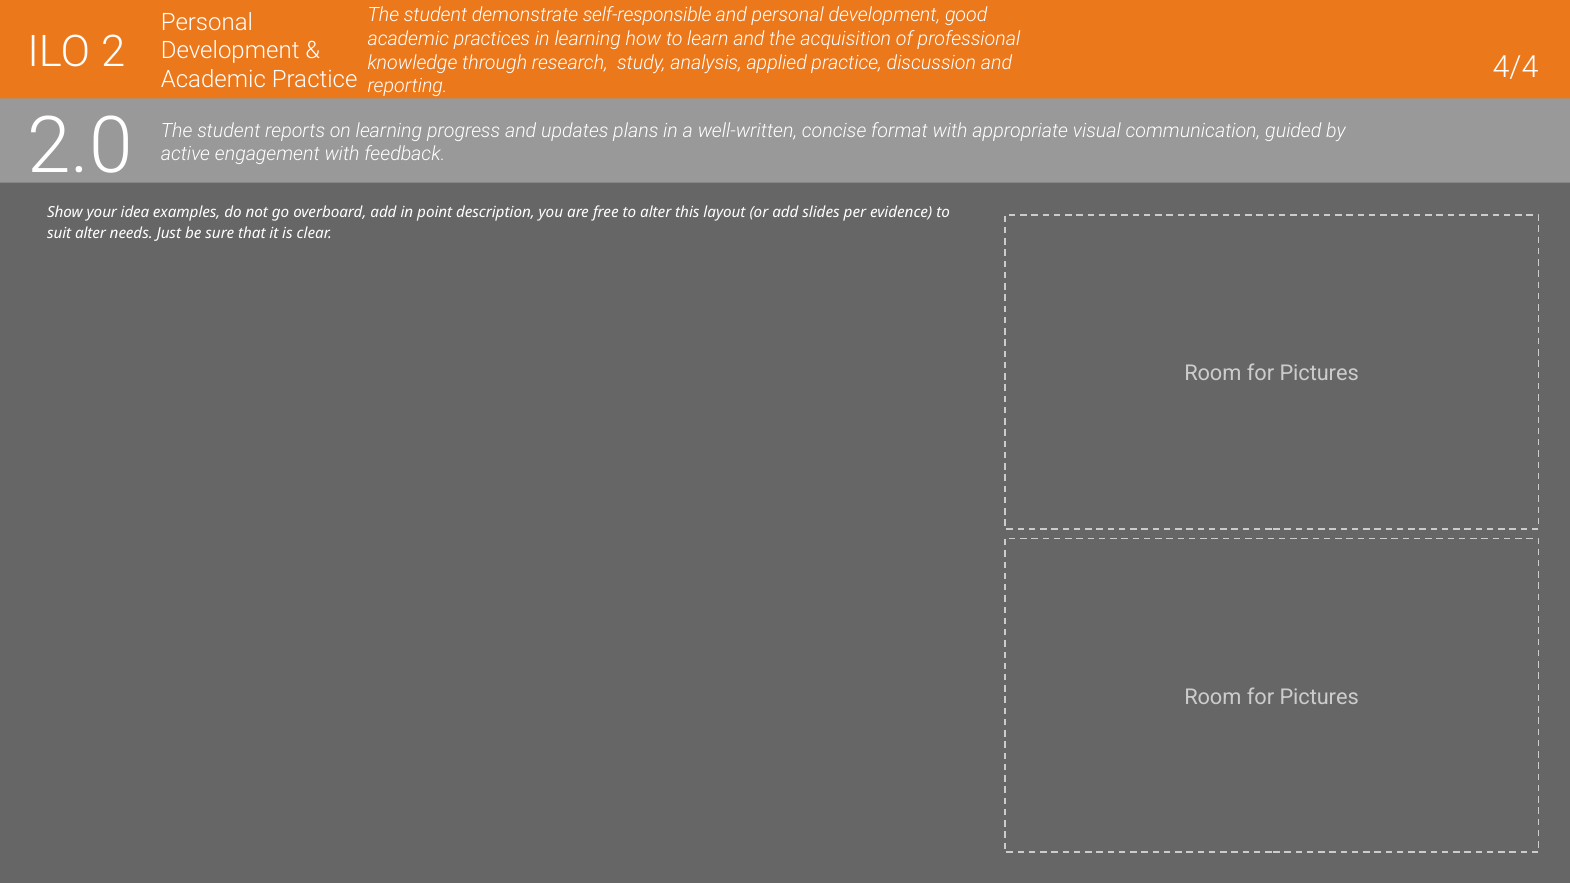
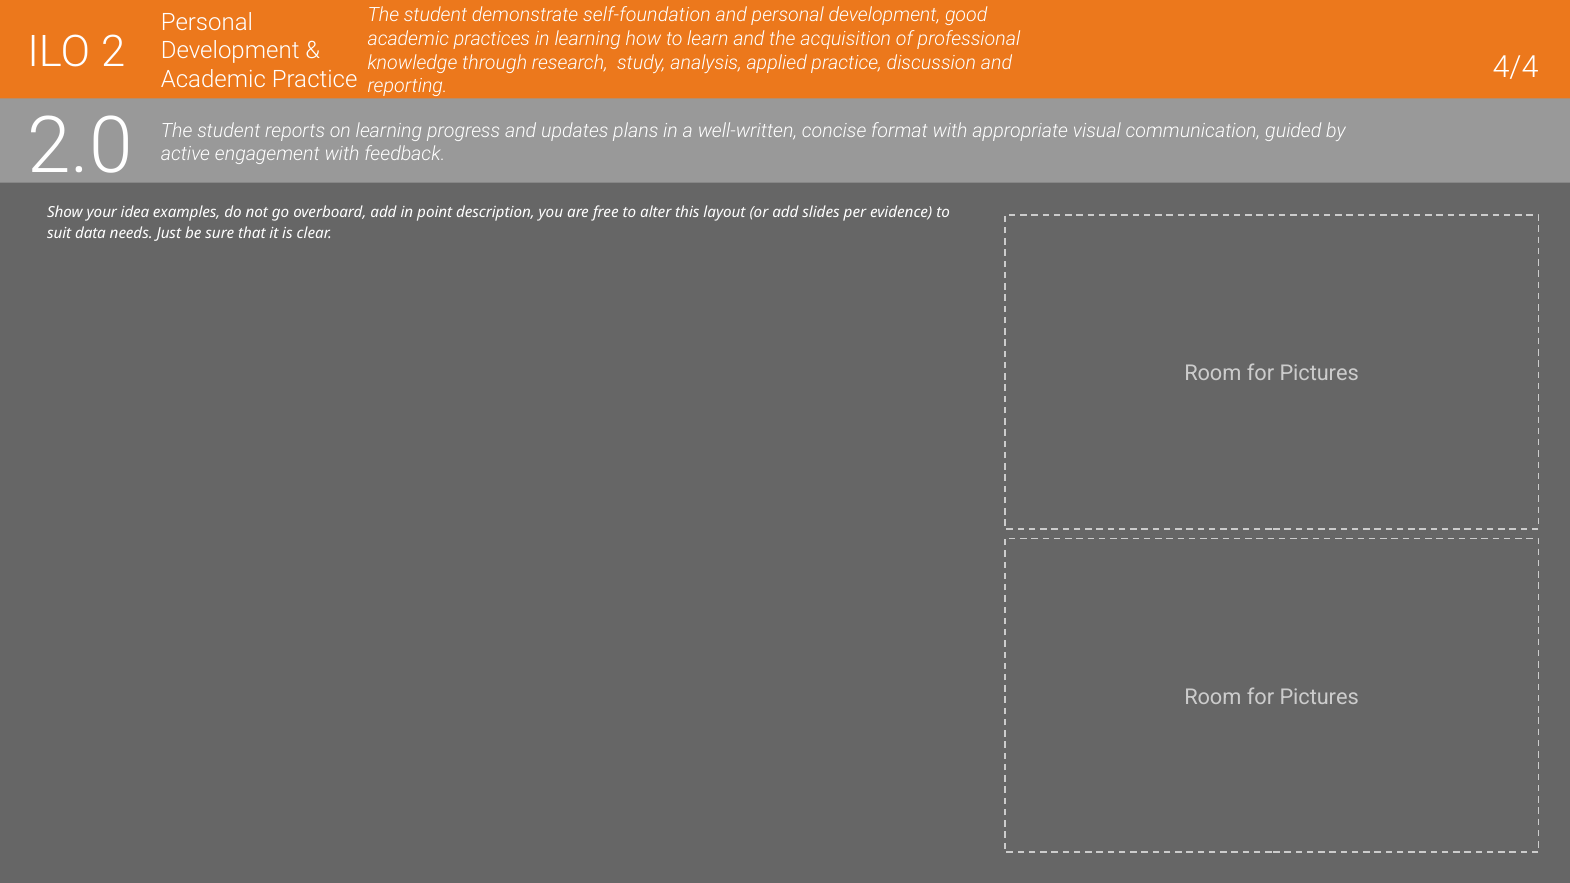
self-responsible: self-responsible -> self-foundation
suit alter: alter -> data
